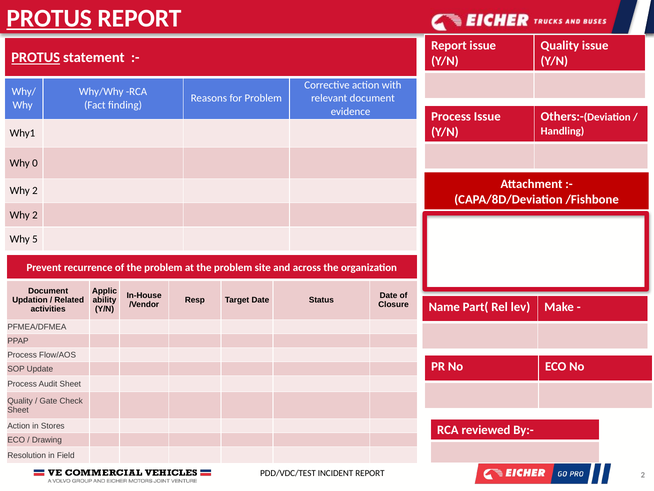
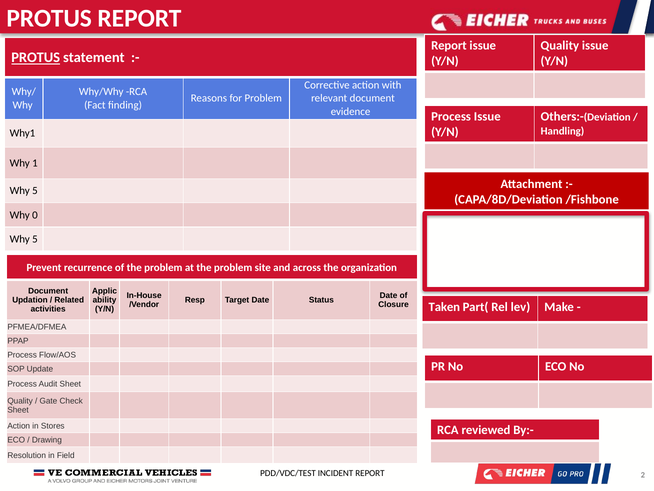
PROTUS at (49, 18) underline: present -> none
0: 0 -> 1
2 at (35, 191): 2 -> 5
2 at (35, 215): 2 -> 0
Name: Name -> Taken
